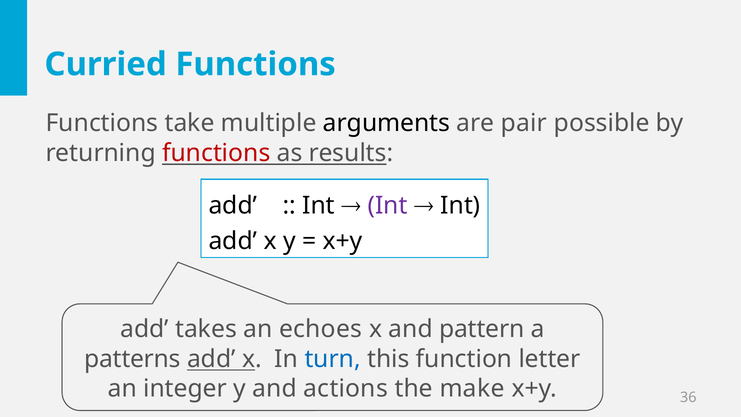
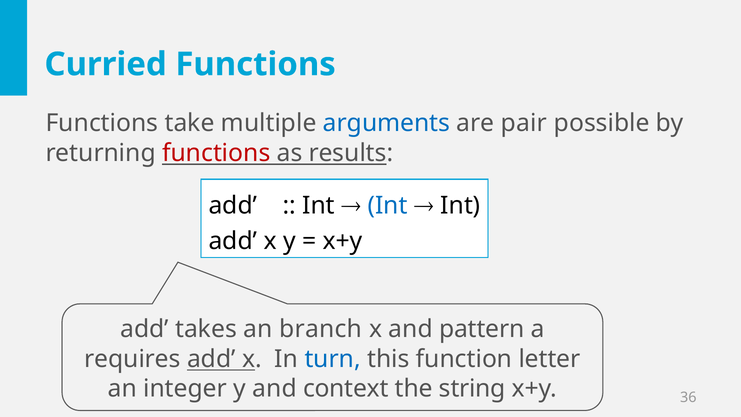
arguments colour: black -> blue
Int at (388, 205) colour: purple -> blue
echoes: echoes -> branch
patterns: patterns -> requires
actions: actions -> context
make: make -> string
